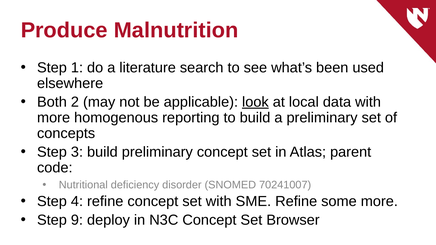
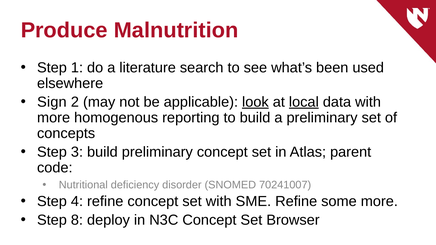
Both: Both -> Sign
local underline: none -> present
9: 9 -> 8
